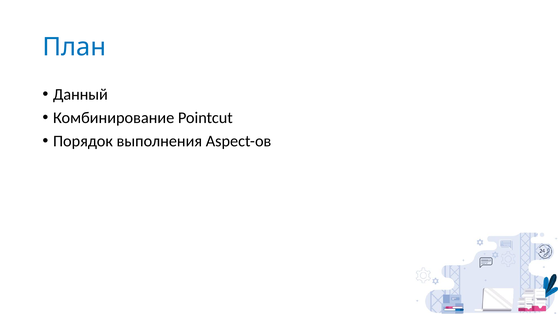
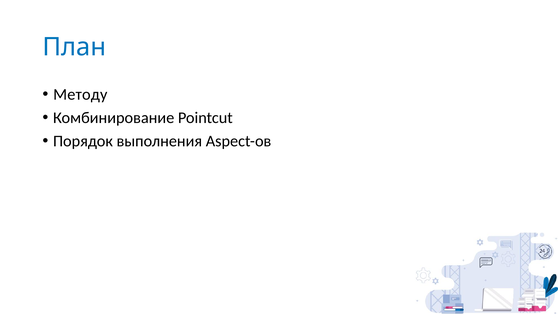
Данный: Данный -> Методу
